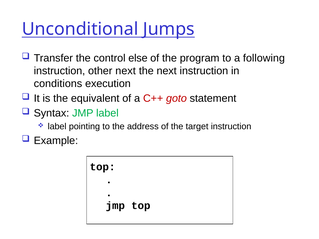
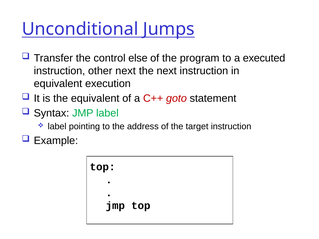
following: following -> executed
conditions at (58, 84): conditions -> equivalent
